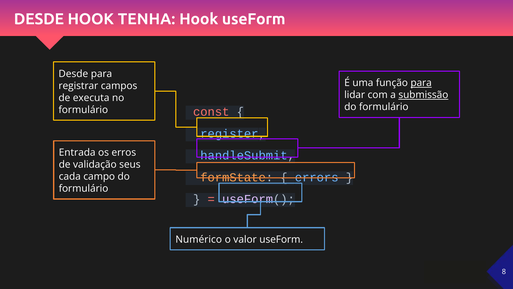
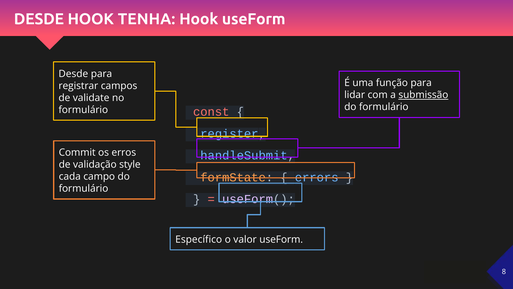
para at (421, 83) underline: present -> none
executa: executa -> validate
Entrada: Entrada -> Commit
seus: seus -> style
Numérico: Numérico -> Específico
